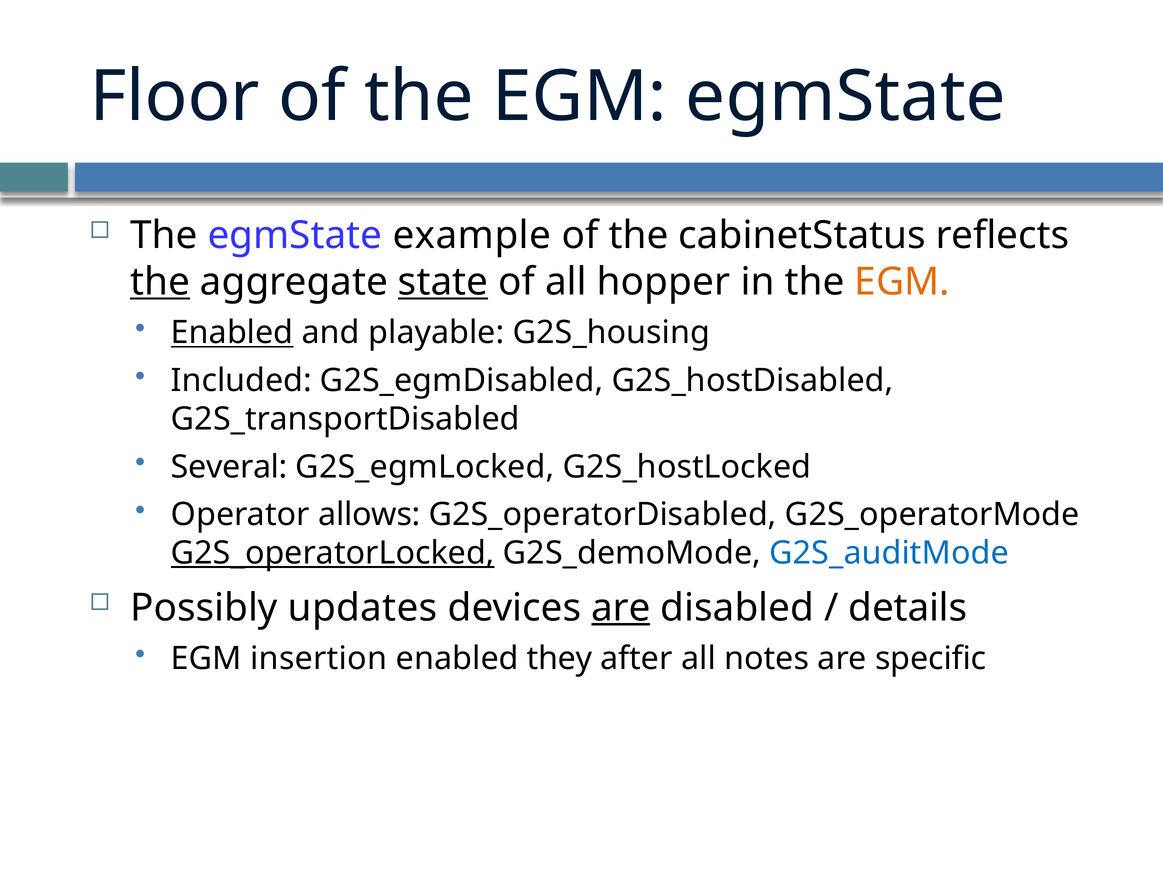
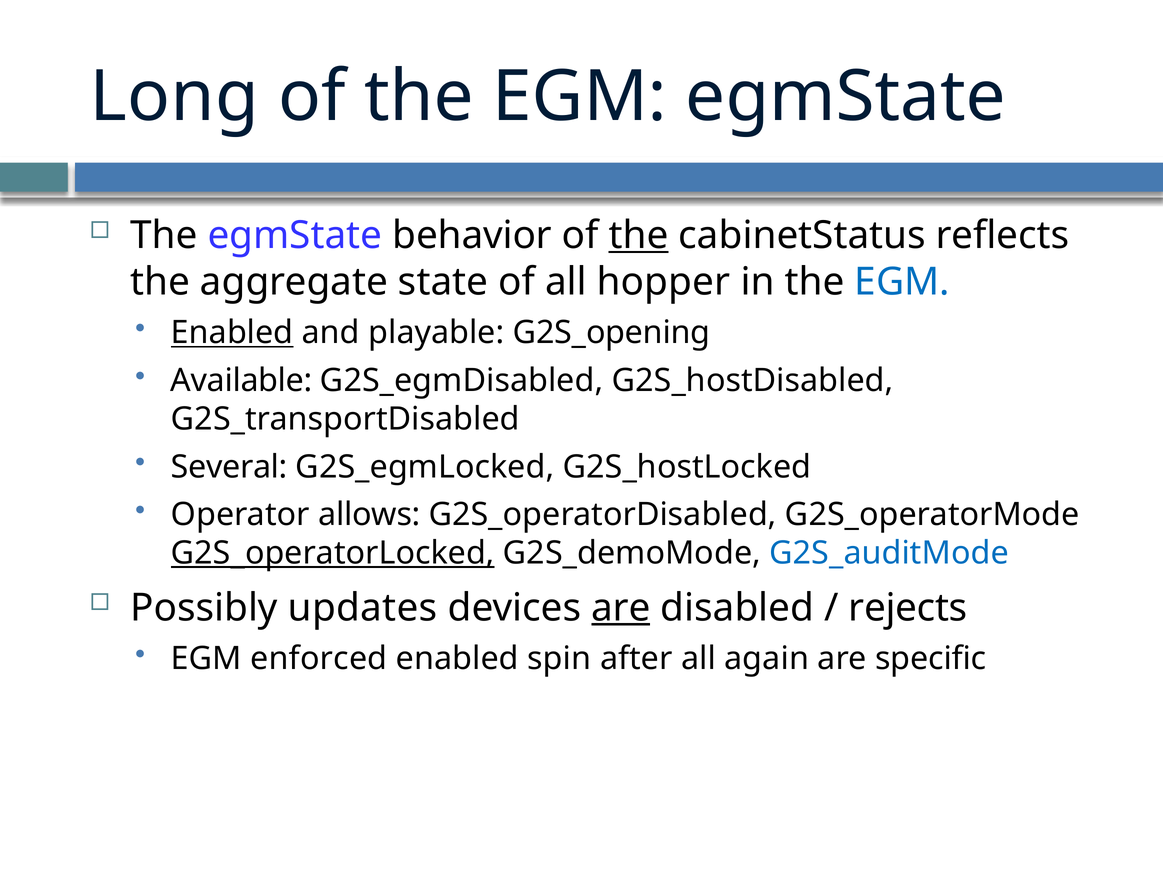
Floor: Floor -> Long
example: example -> behavior
the at (639, 235) underline: none -> present
the at (160, 282) underline: present -> none
state underline: present -> none
EGM at (902, 282) colour: orange -> blue
G2S_housing: G2S_housing -> G2S_opening
Included: Included -> Available
details: details -> rejects
insertion: insertion -> enforced
they: they -> spin
notes: notes -> again
